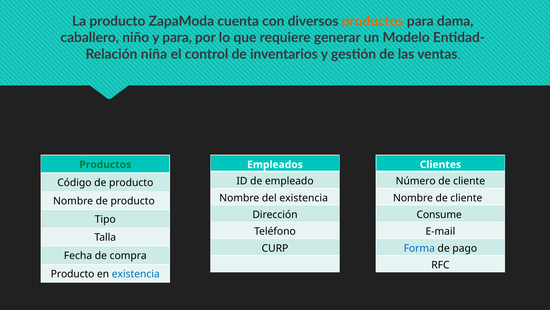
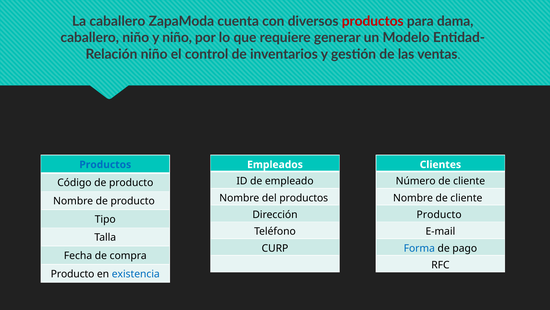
La producto: producto -> caballero
productos at (373, 21) colour: orange -> red
y para: para -> niño
niña at (154, 54): niña -> niño
Productos at (105, 164) colour: green -> blue
del existencia: existencia -> productos
Consume at (439, 214): Consume -> Producto
